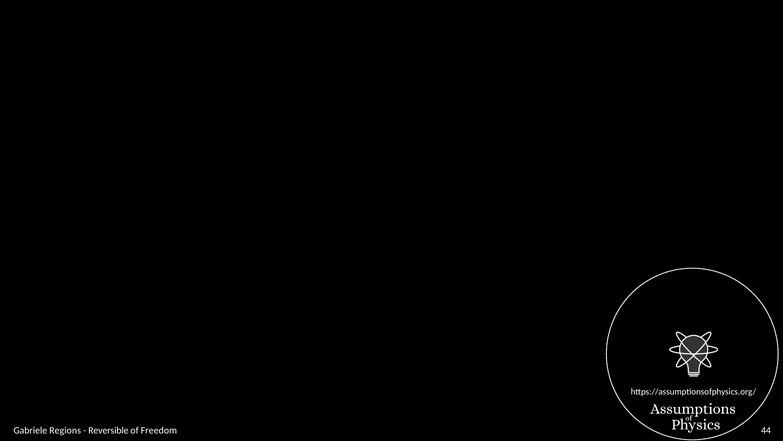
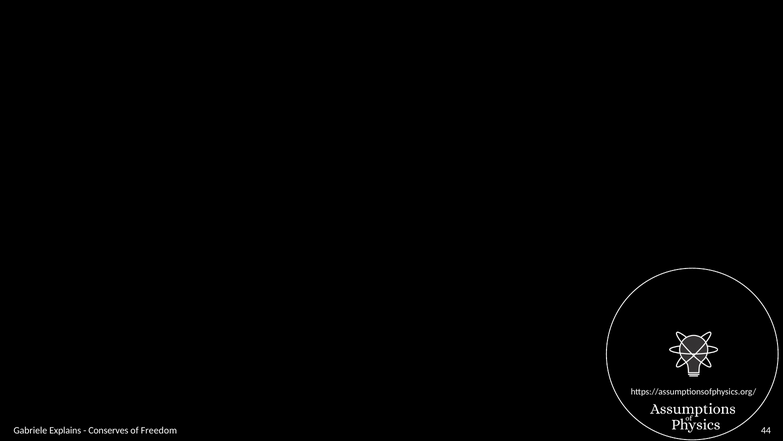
Regions: Regions -> Explains
Reversible: Reversible -> Conserves
